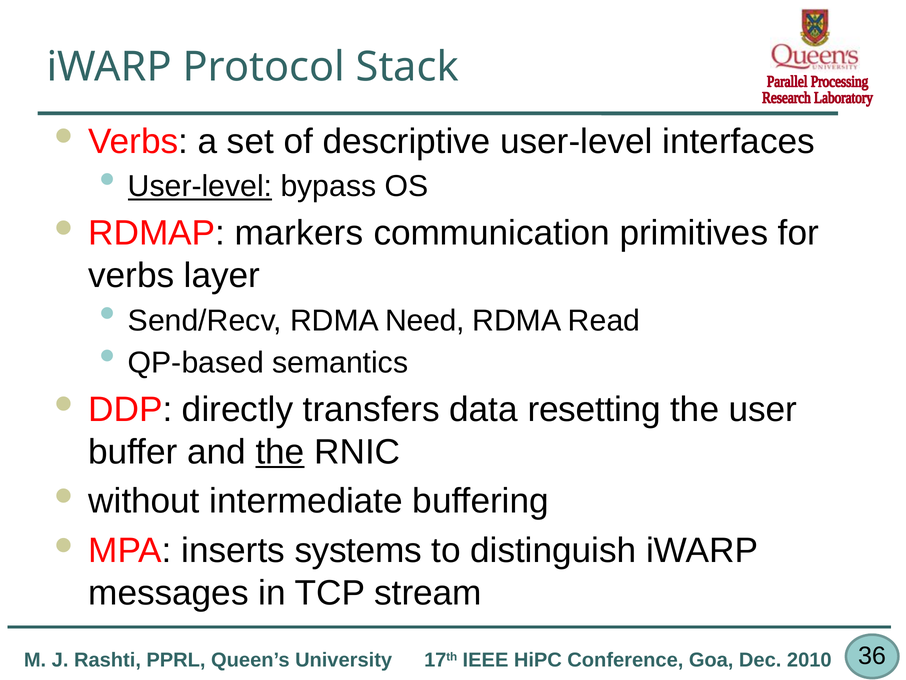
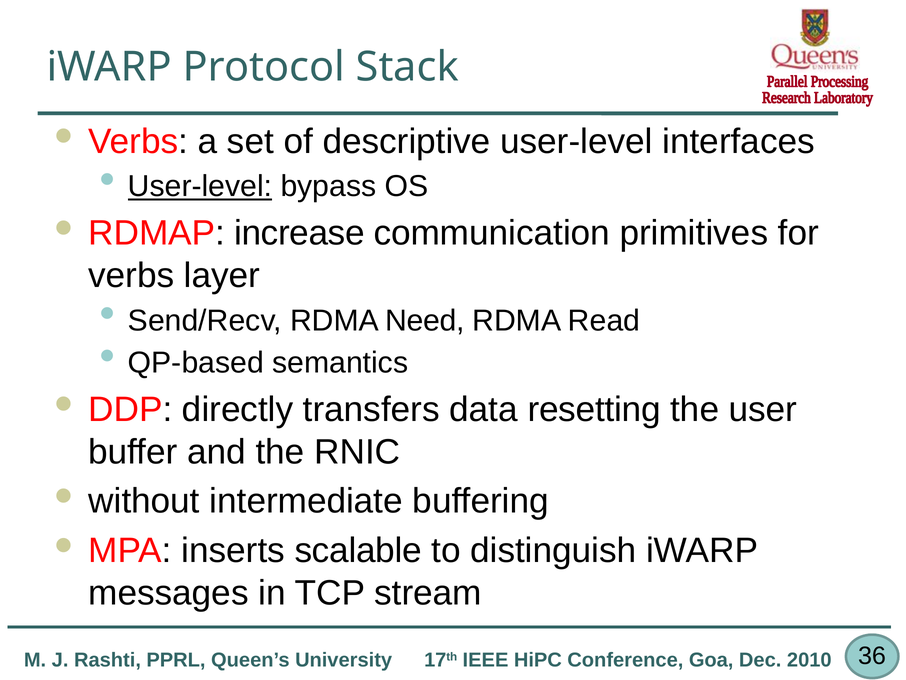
markers: markers -> increase
the at (280, 452) underline: present -> none
systems: systems -> scalable
